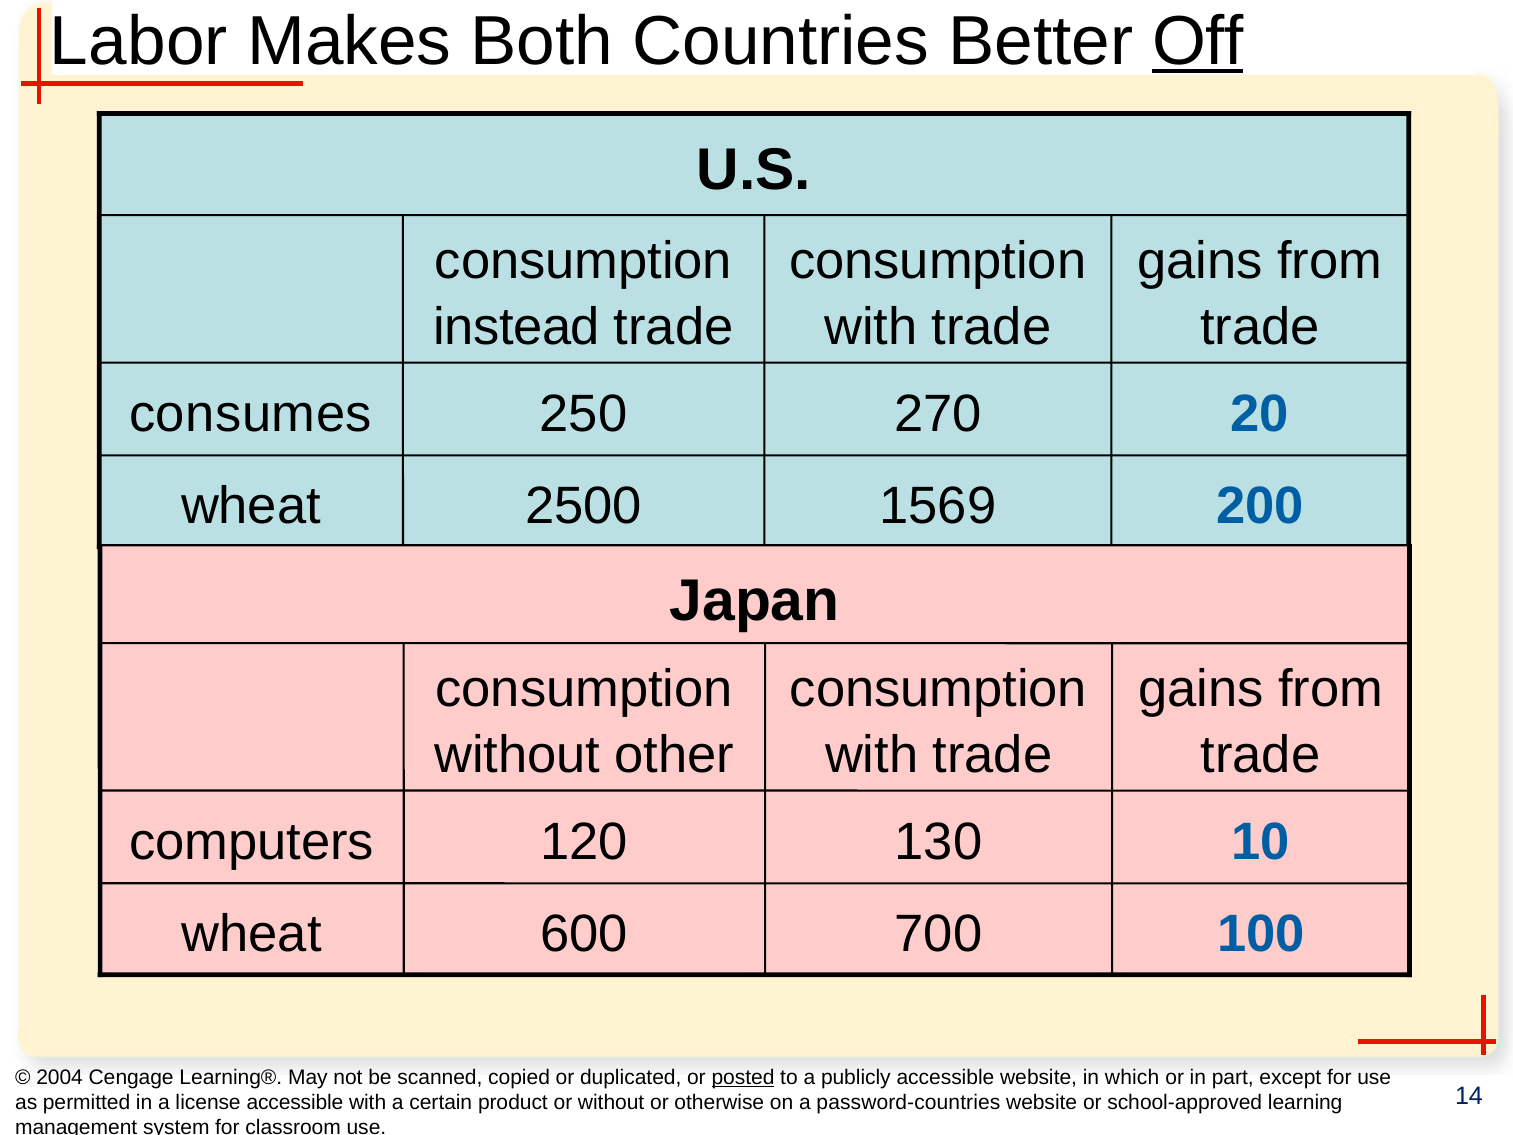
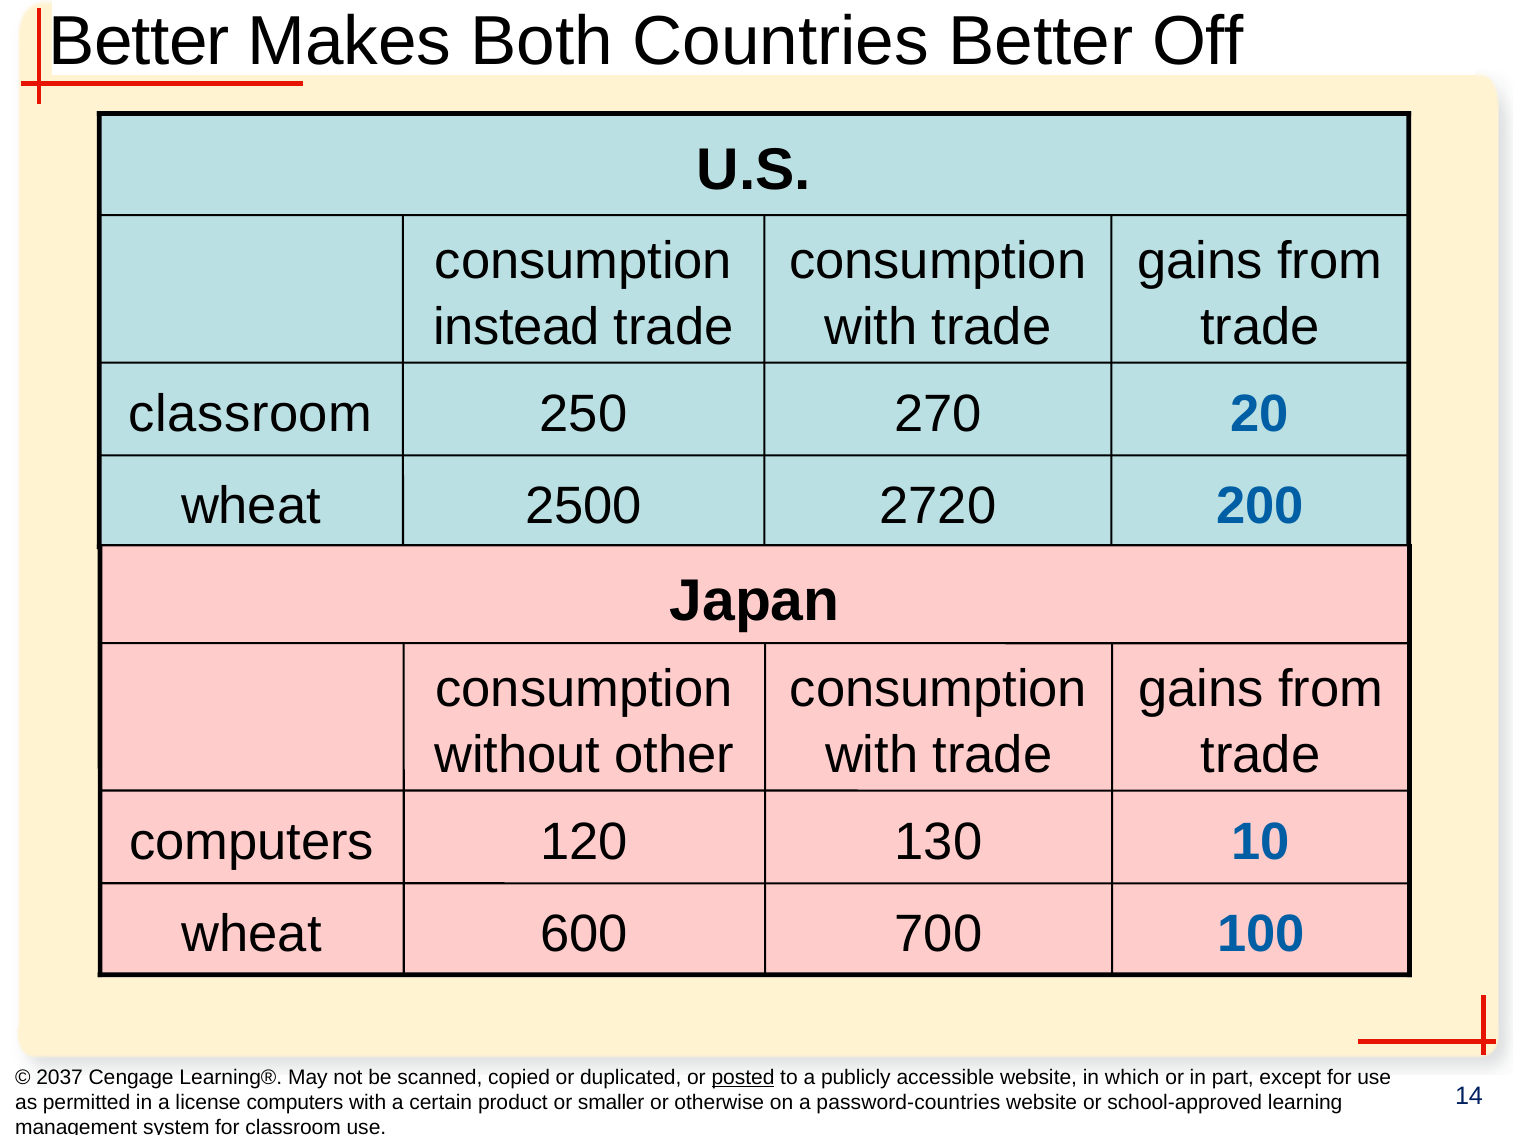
Labor at (139, 42): Labor -> Better
Off underline: present -> none
consumes at (251, 414): consumes -> classroom
1569: 1569 -> 2720
2004: 2004 -> 2037
license accessible: accessible -> computers
or without: without -> smaller
